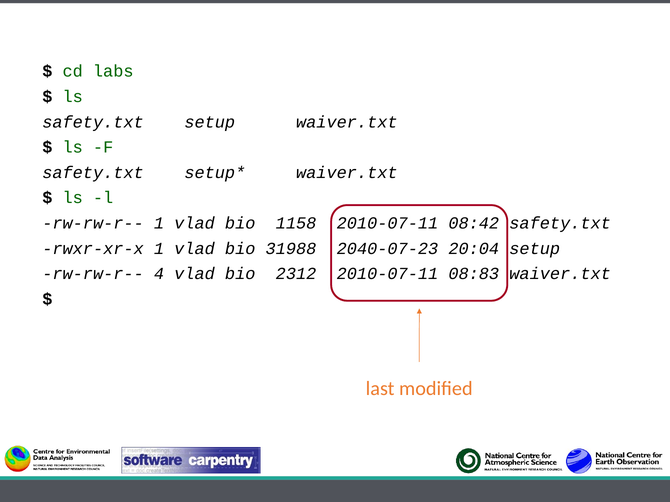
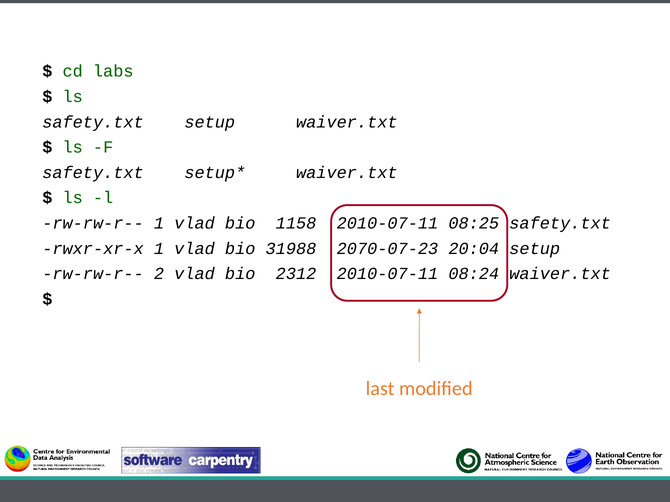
08:42: 08:42 -> 08:25
2040-07-23: 2040-07-23 -> 2070-07-23
4: 4 -> 2
08:83: 08:83 -> 08:24
